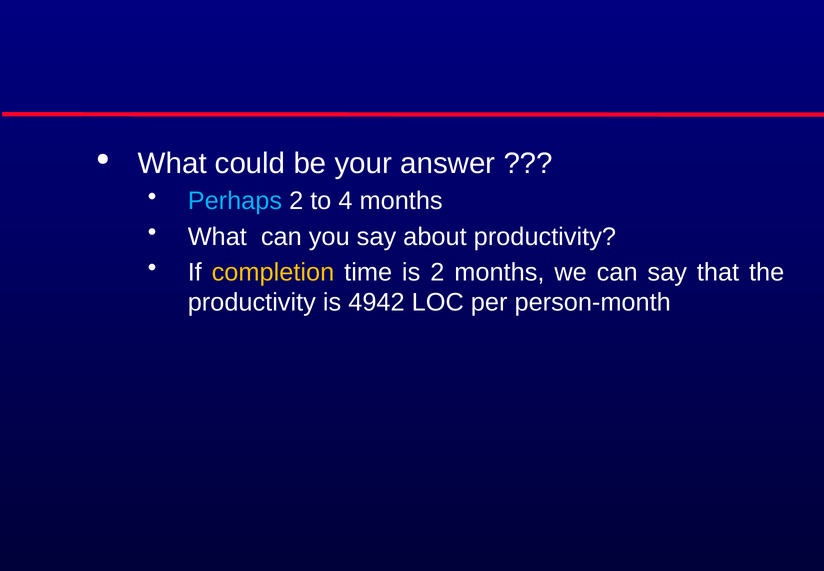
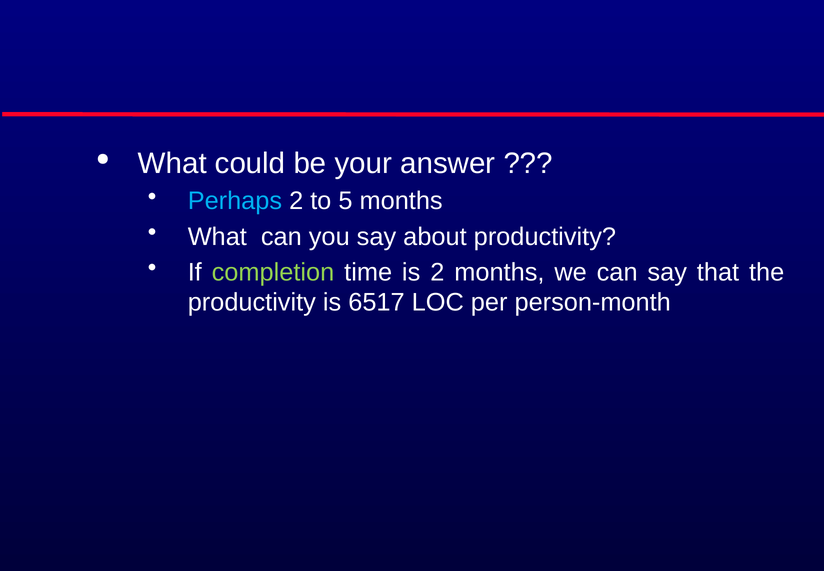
4: 4 -> 5
completion colour: yellow -> light green
4942: 4942 -> 6517
